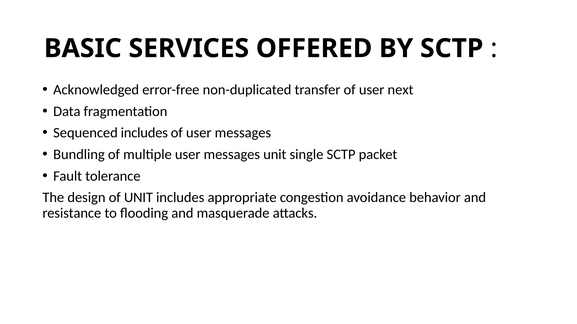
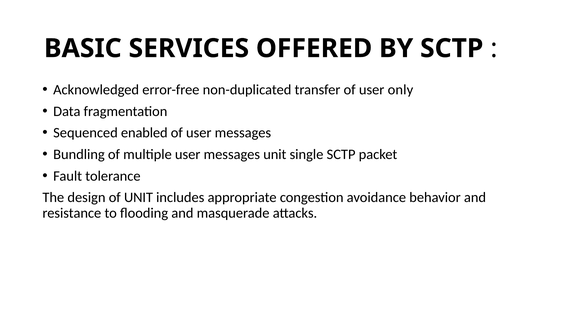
next: next -> only
Sequenced includes: includes -> enabled
